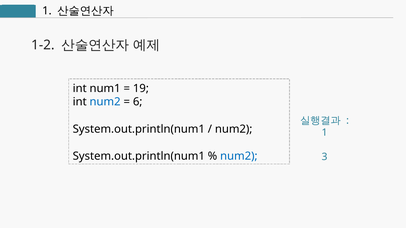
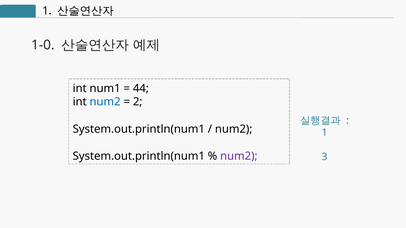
1-2: 1-2 -> 1-0
19: 19 -> 44
6: 6 -> 2
num2 at (239, 156) colour: blue -> purple
